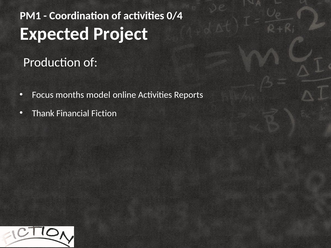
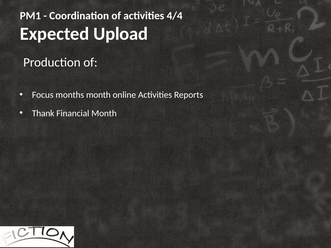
0/4: 0/4 -> 4/4
Project: Project -> Upload
months model: model -> month
Financial Fiction: Fiction -> Month
